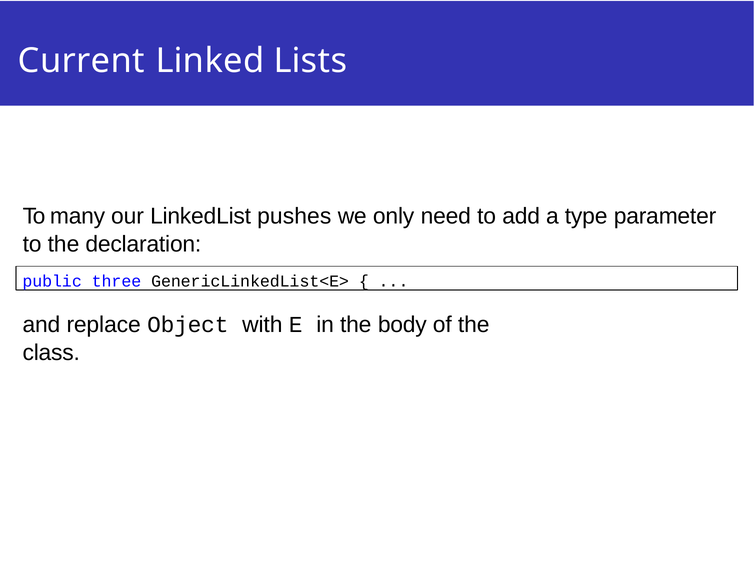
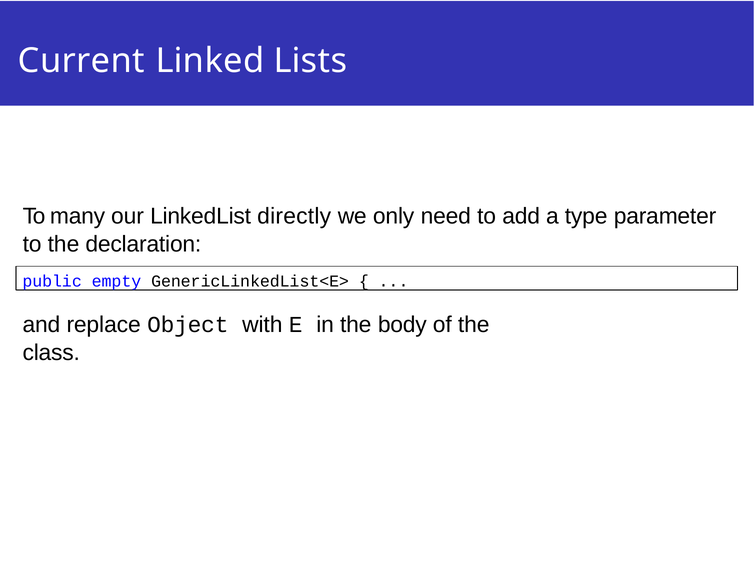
pushes: pushes -> directly
three: three -> empty
